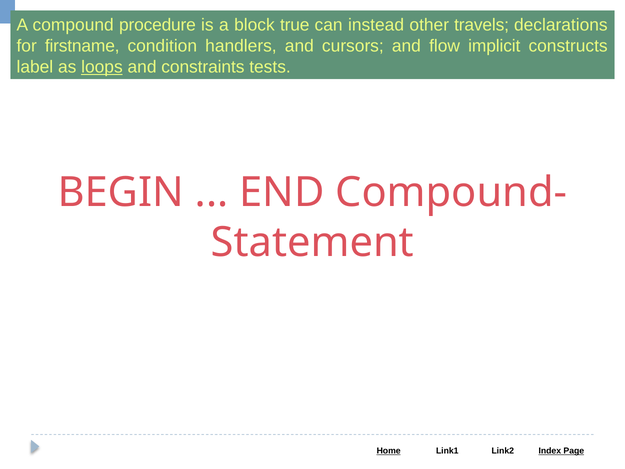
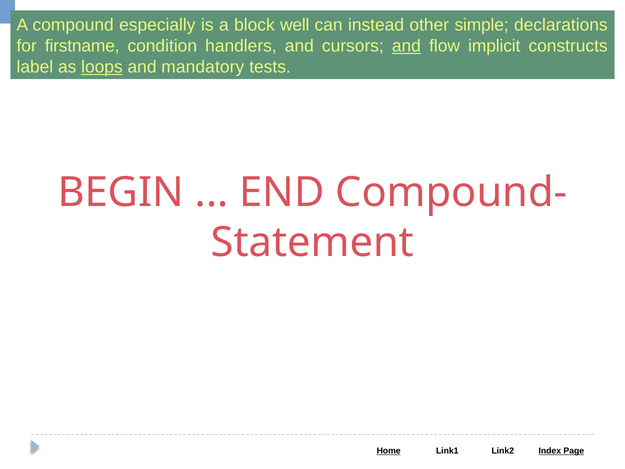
procedure: procedure -> especially
true: true -> well
travels: travels -> simple
and at (406, 46) underline: none -> present
constraints: constraints -> mandatory
